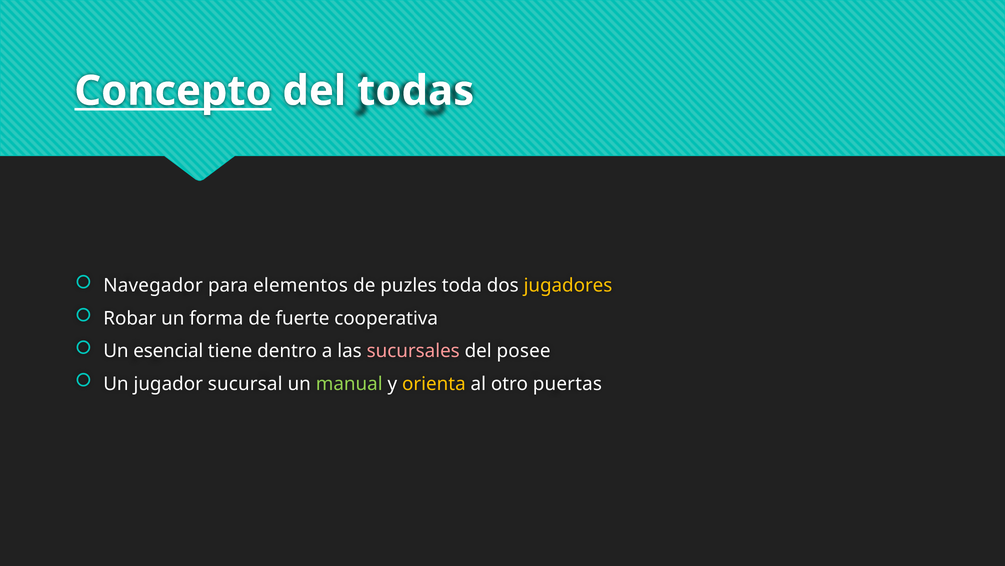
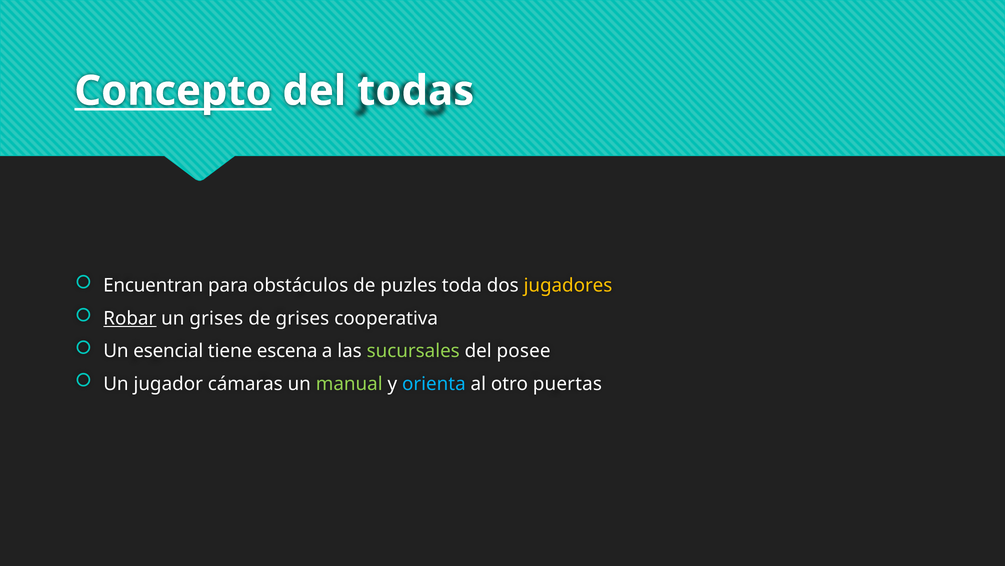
Navegador: Navegador -> Encuentran
elementos: elementos -> obstáculos
Robar underline: none -> present
un forma: forma -> grises
de fuerte: fuerte -> grises
dentro: dentro -> escena
sucursales colour: pink -> light green
sucursal: sucursal -> cámaras
orienta colour: yellow -> light blue
